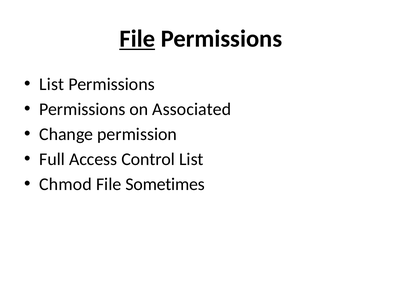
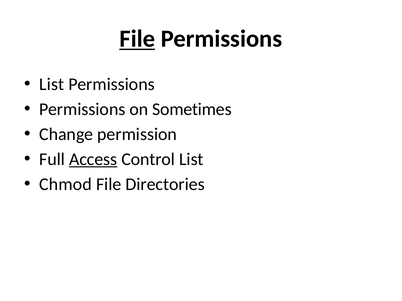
Associated: Associated -> Sometimes
Access underline: none -> present
Sometimes: Sometimes -> Directories
